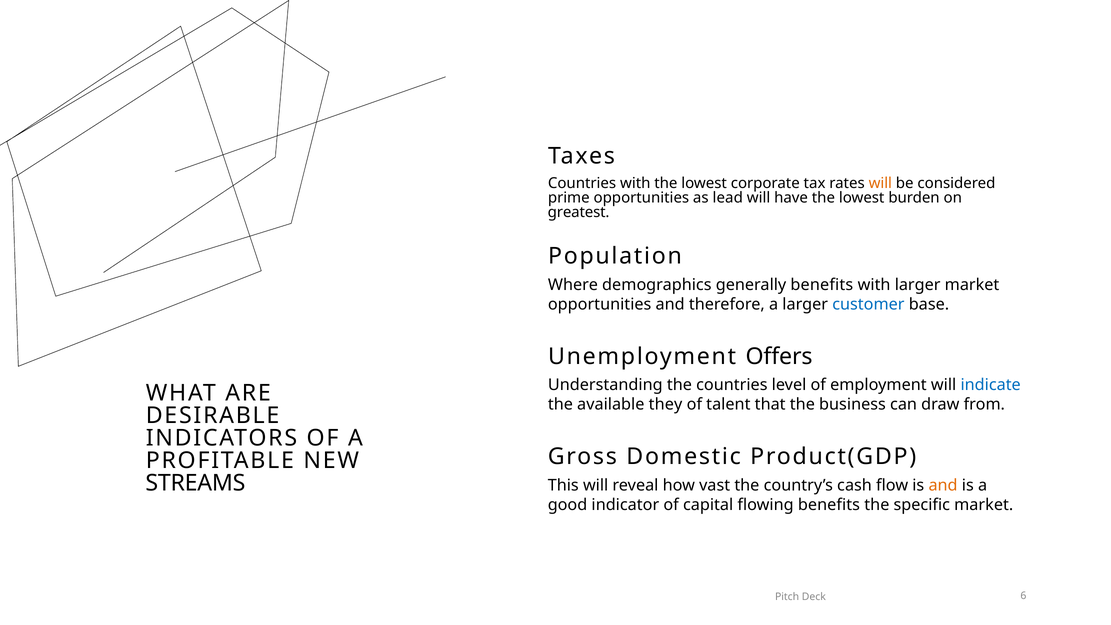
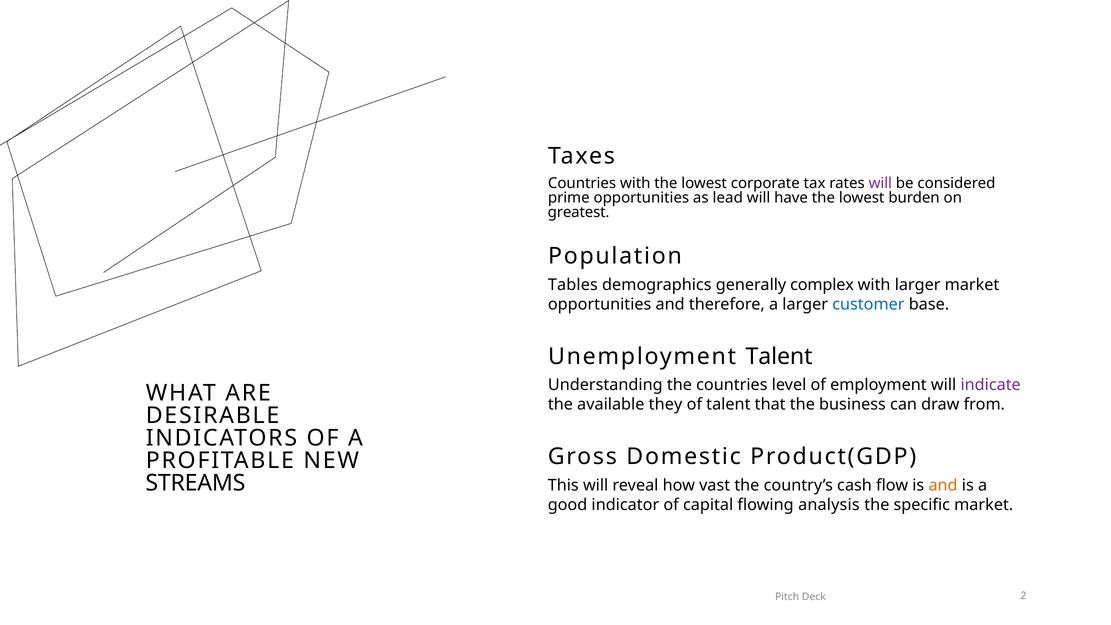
will at (880, 183) colour: orange -> purple
Where: Where -> Tables
generally benefits: benefits -> complex
Unemployment Offers: Offers -> Talent
indicate colour: blue -> purple
flowing benefits: benefits -> analysis
6: 6 -> 2
